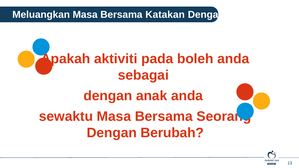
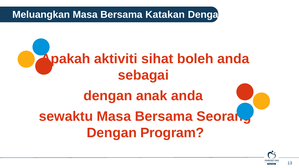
pada: pada -> sihat
Berubah: Berubah -> Program
